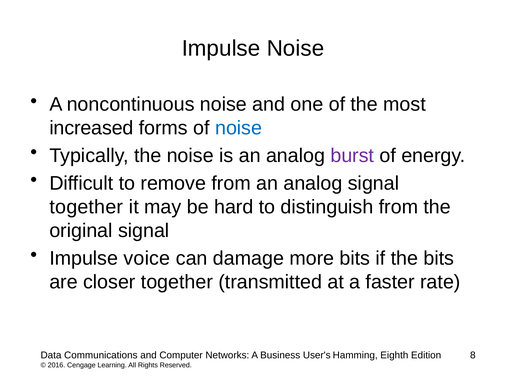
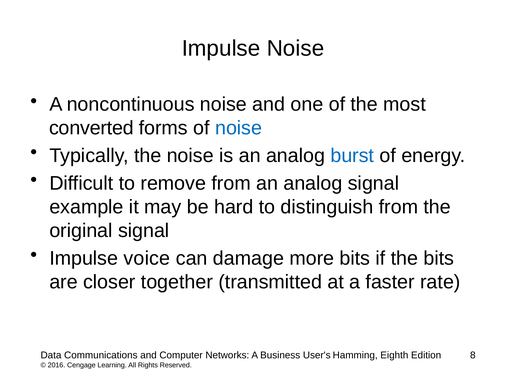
increased: increased -> converted
burst colour: purple -> blue
together at (86, 207): together -> example
